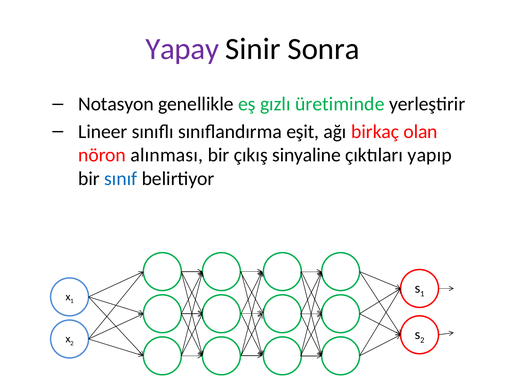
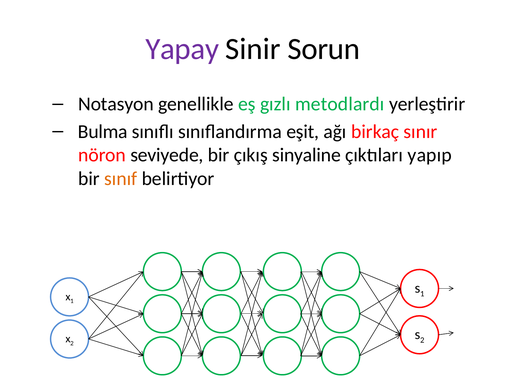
Sonra: Sonra -> Sorun
üretiminde: üretiminde -> metodlardı
Lineer: Lineer -> Bulma
olan: olan -> sınır
alınması: alınması -> seviyede
sınıf colour: blue -> orange
